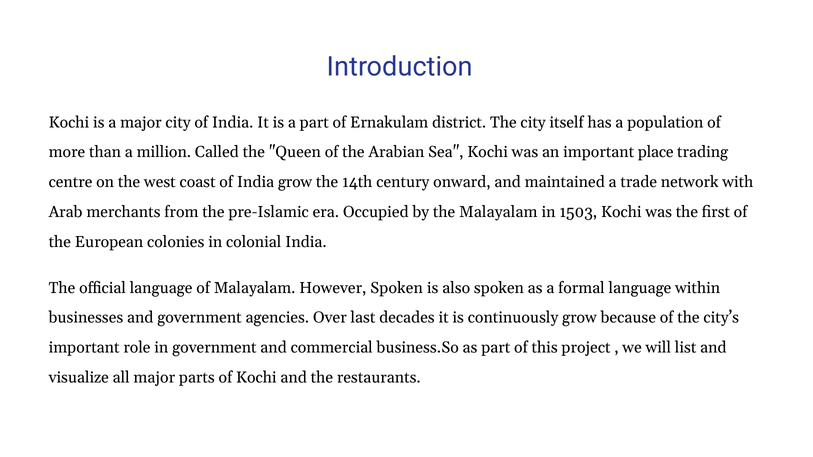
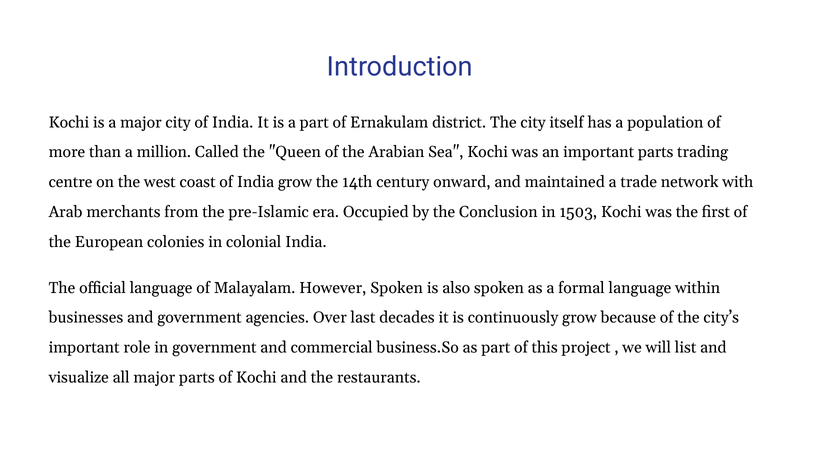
important place: place -> parts
the Malayalam: Malayalam -> Conclusion
